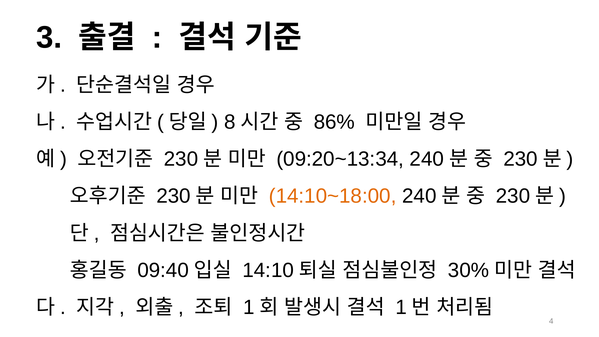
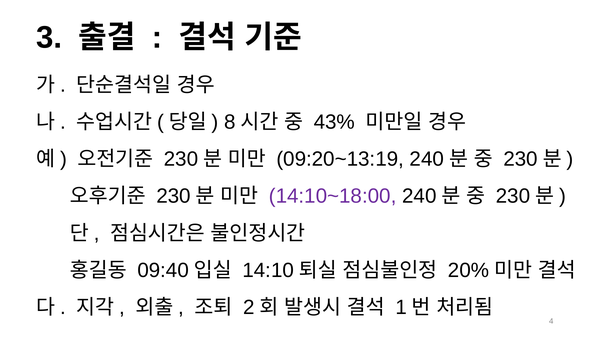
86%: 86% -> 43%
09:20~13:34: 09:20~13:34 -> 09:20~13:19
14:10~18:00 colour: orange -> purple
30%: 30% -> 20%
1 at (249, 307): 1 -> 2
